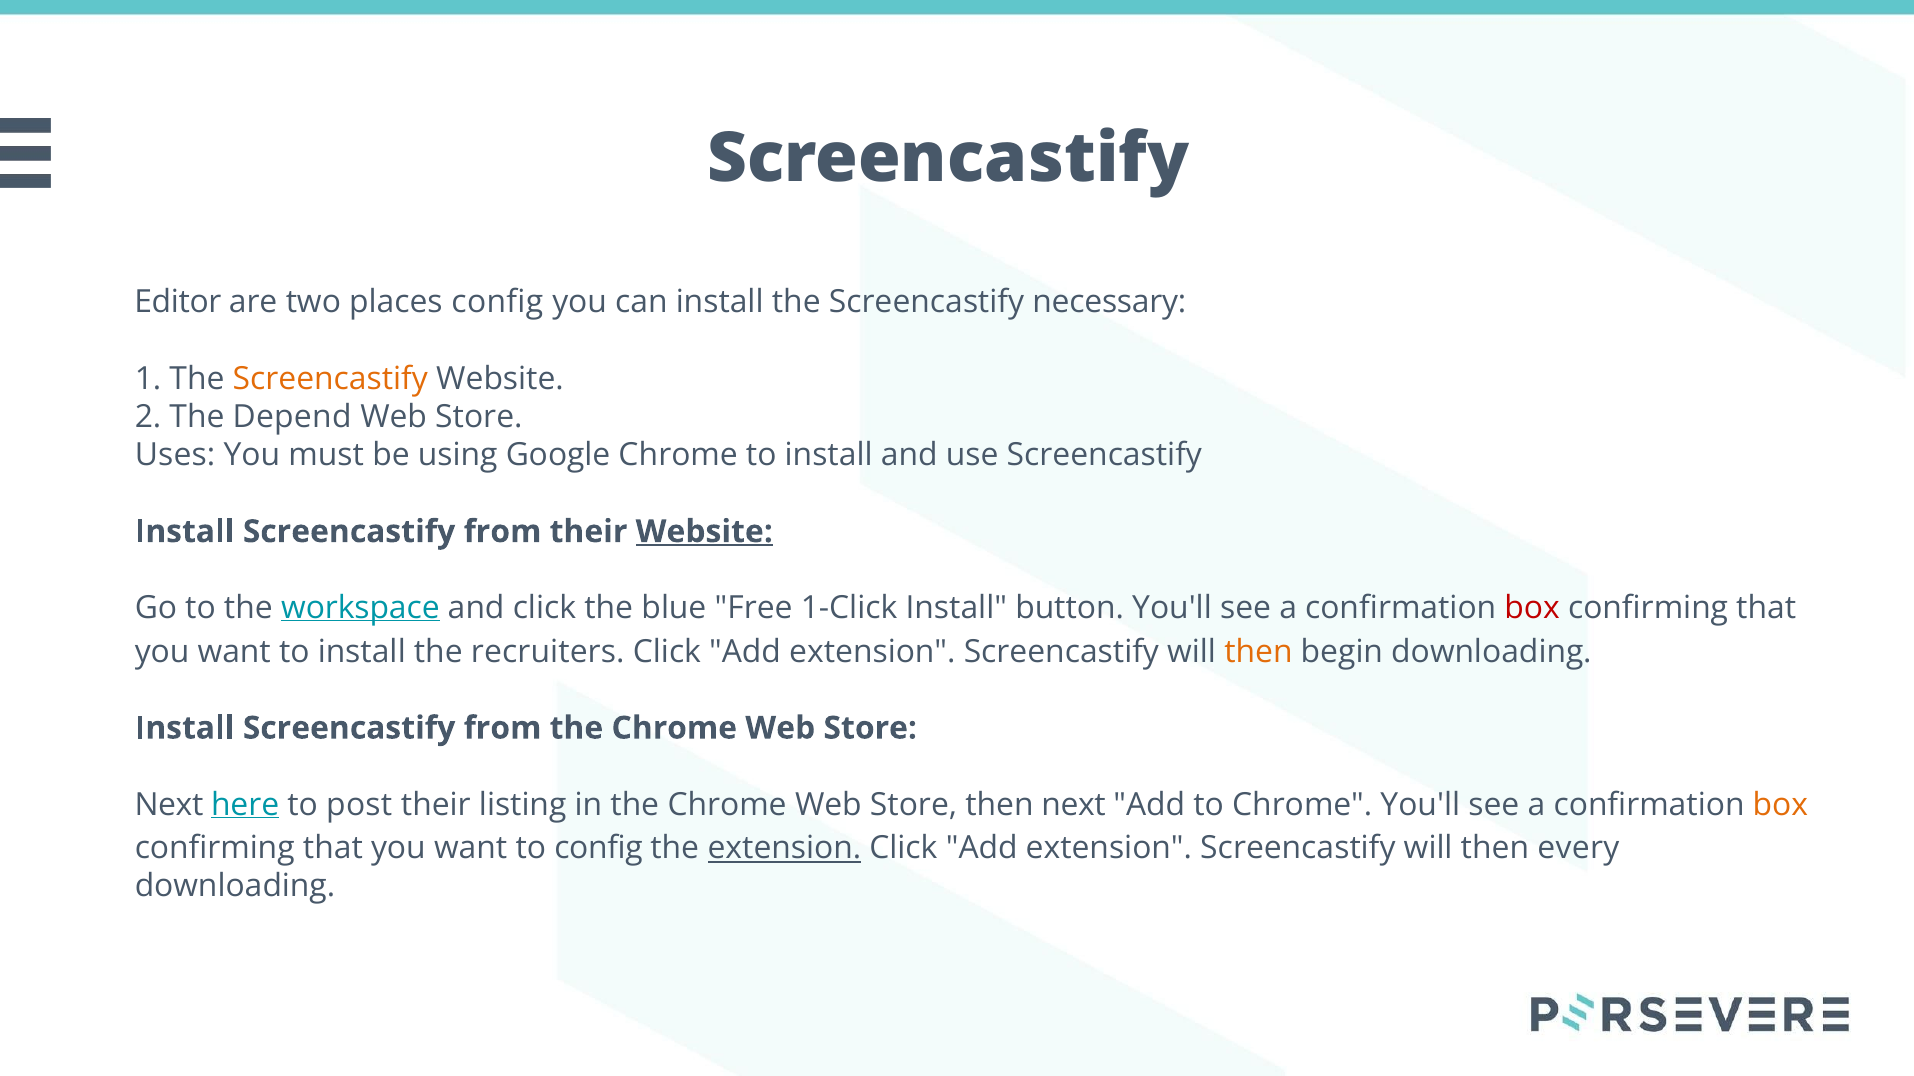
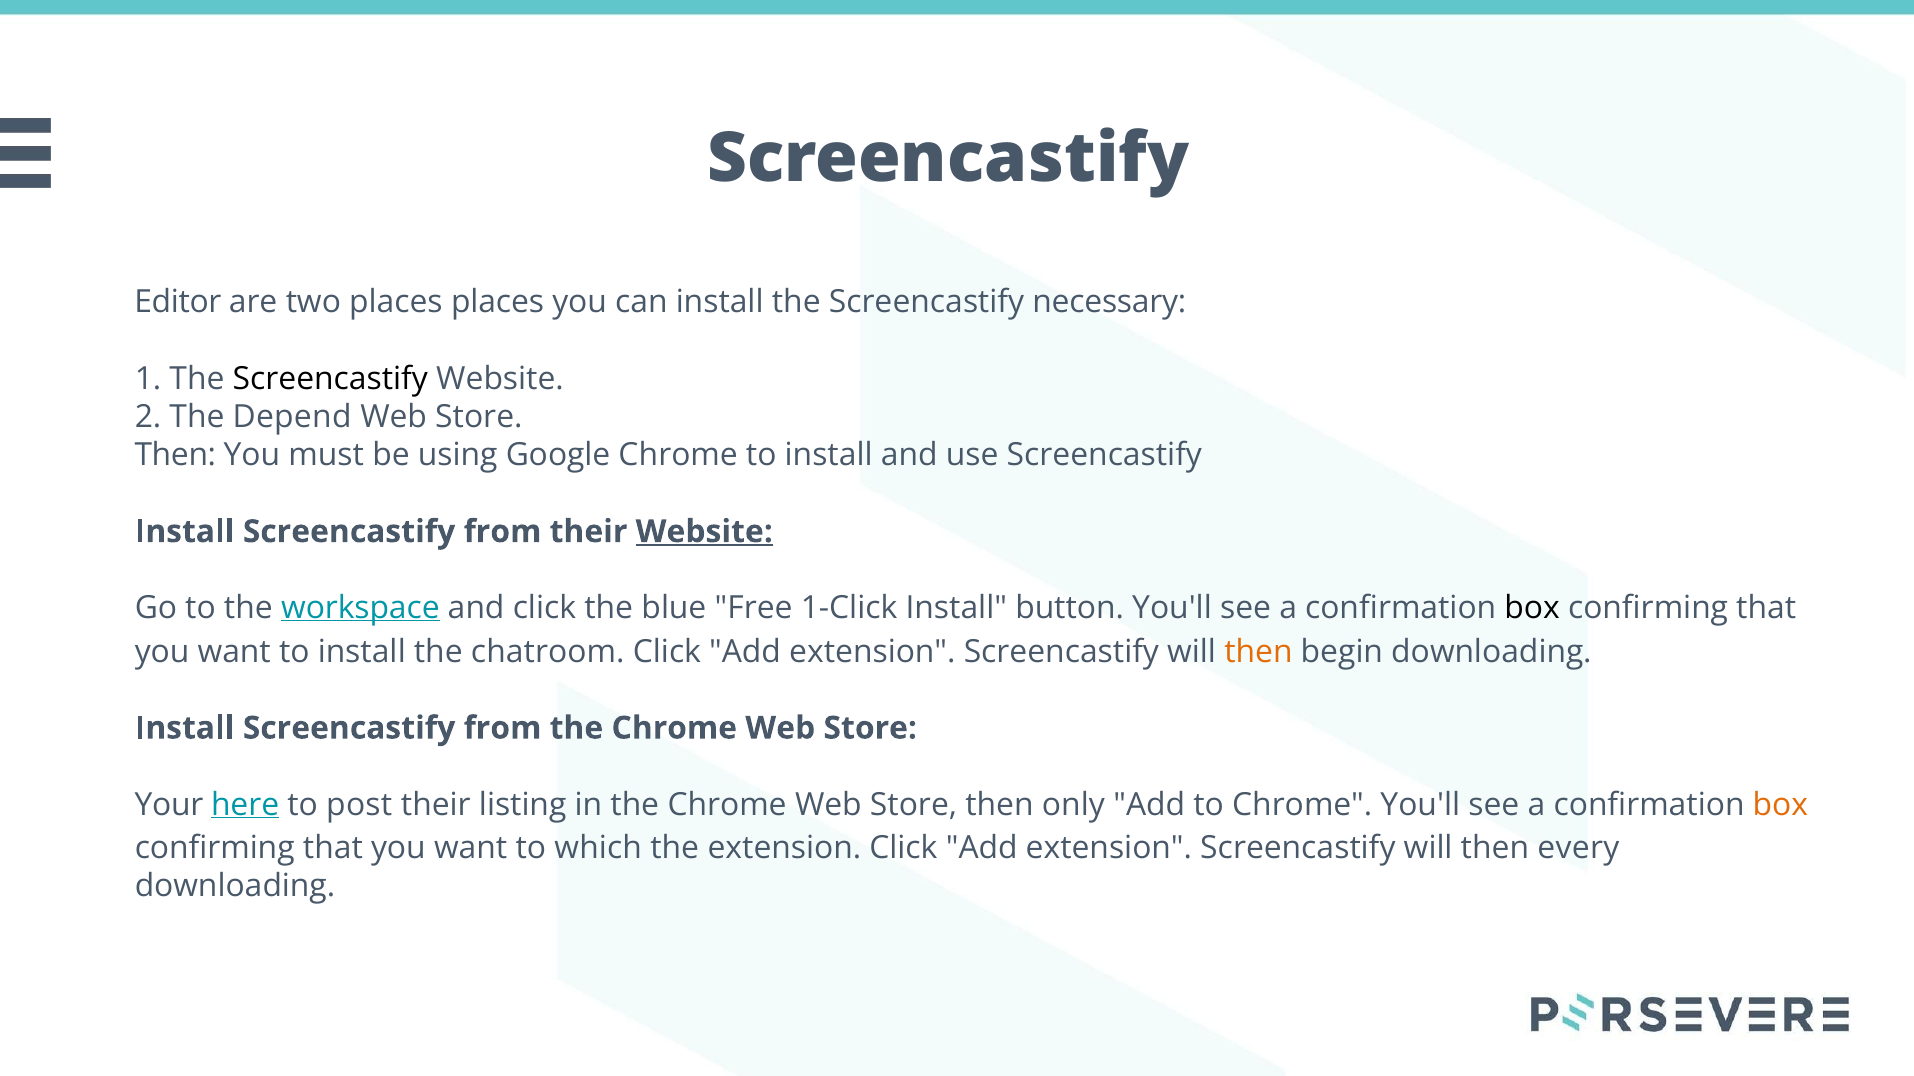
places config: config -> places
Screencastify at (330, 379) colour: orange -> black
Uses at (175, 455): Uses -> Then
box at (1532, 609) colour: red -> black
recruiters: recruiters -> chatroom
Next at (169, 805): Next -> Your
then next: next -> only
to config: config -> which
extension at (784, 848) underline: present -> none
